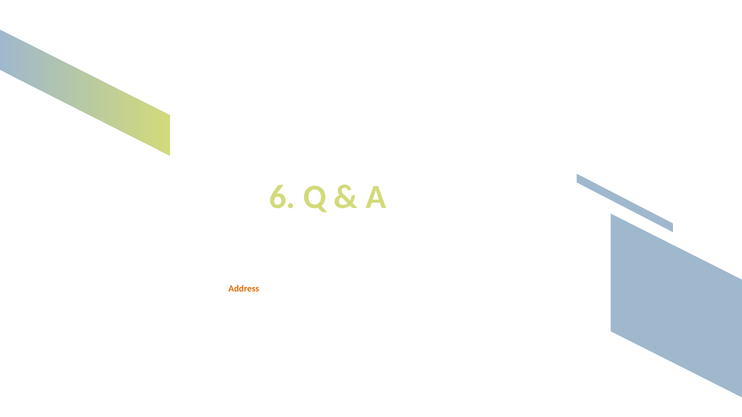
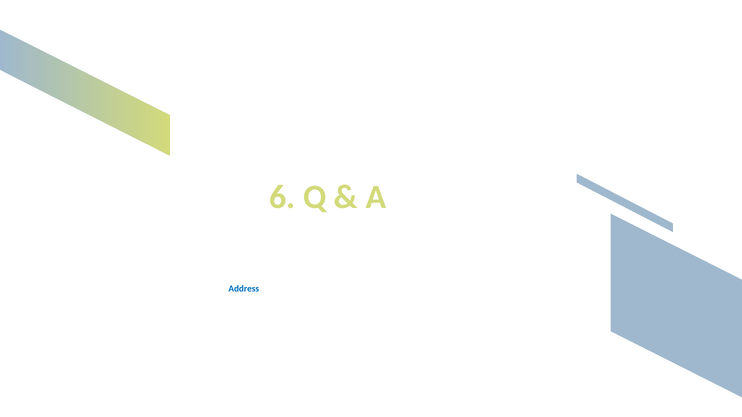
Address at (244, 289) colour: orange -> blue
